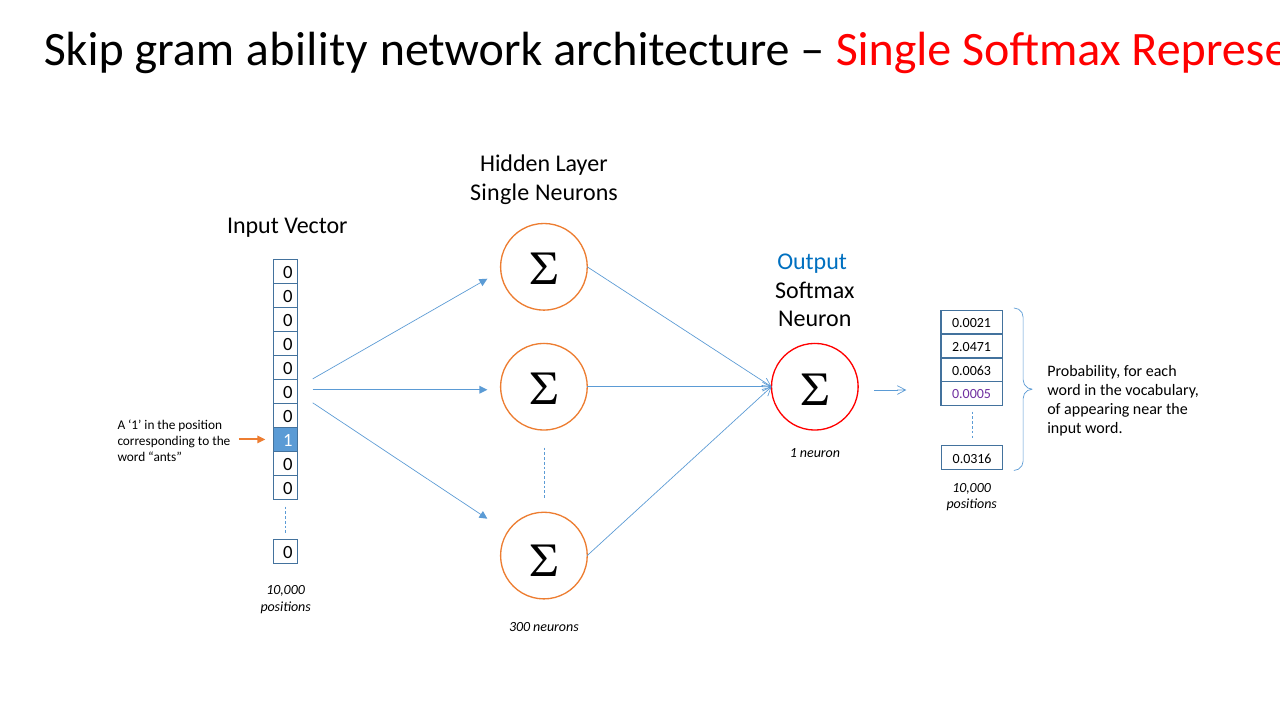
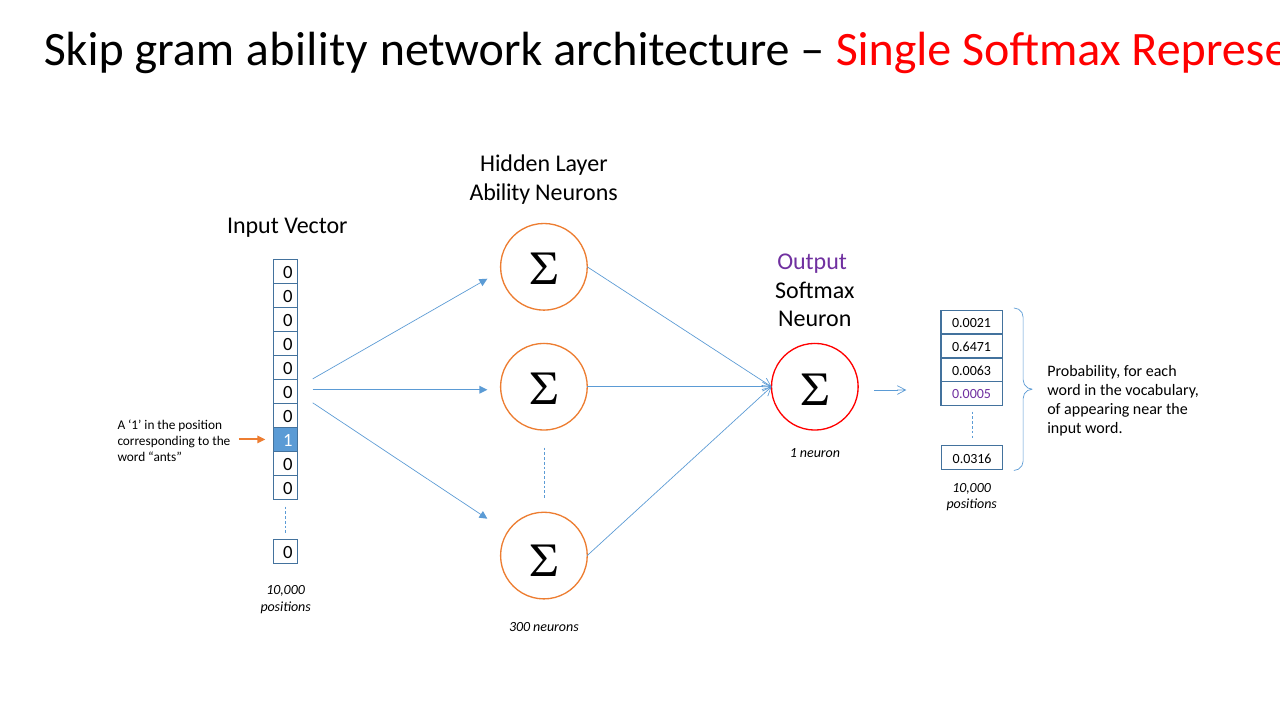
Single at (500, 192): Single -> Ability
Output colour: blue -> purple
2.0471: 2.0471 -> 0.6471
